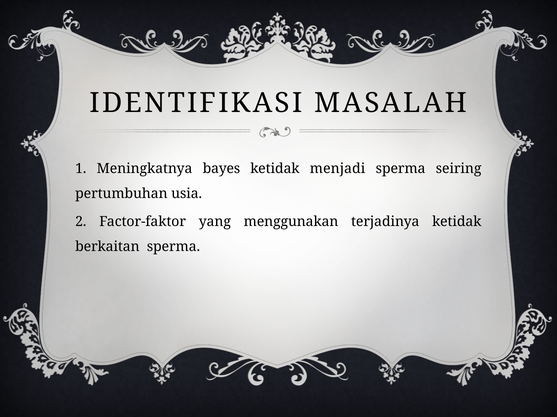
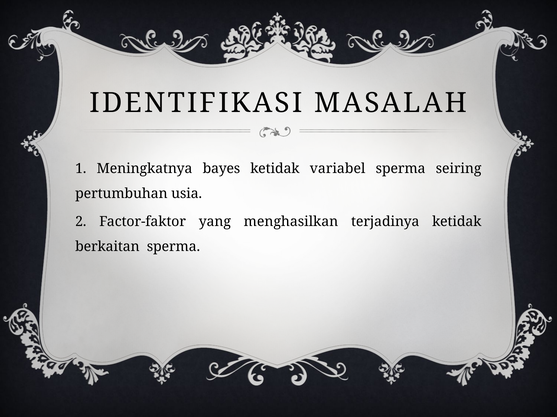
menjadi: menjadi -> variabel
menggunakan: menggunakan -> menghasilkan
